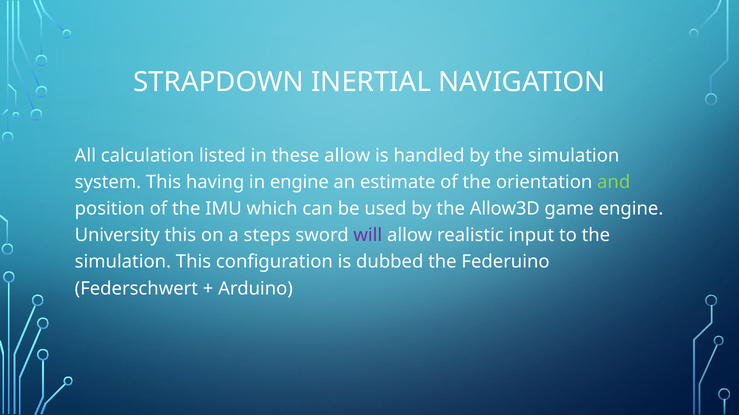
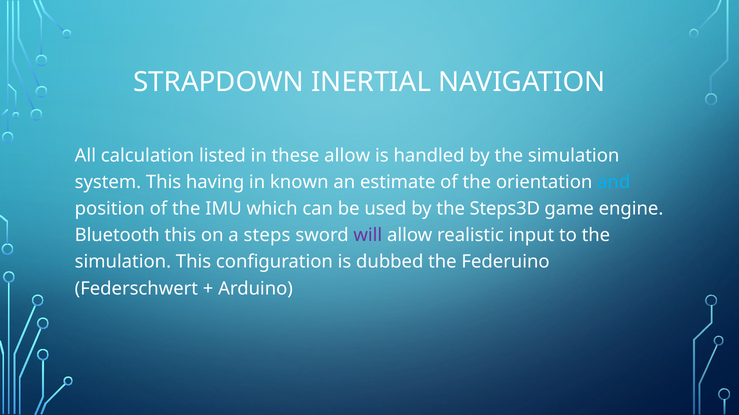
in engine: engine -> known
and colour: light green -> light blue
Allow3D: Allow3D -> Steps3D
University: University -> Bluetooth
